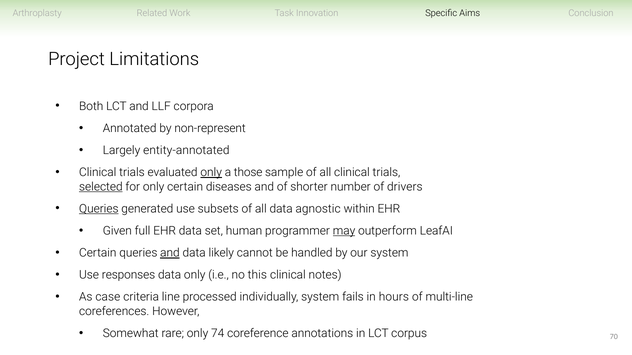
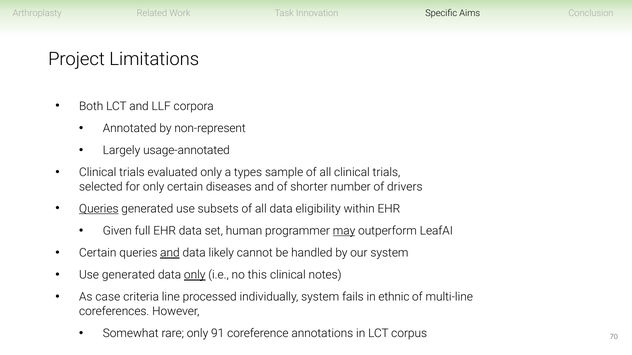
entity-annotated: entity-annotated -> usage-annotated
only at (211, 173) underline: present -> none
those: those -> types
selected underline: present -> none
agnostic: agnostic -> eligibility
Use responses: responses -> generated
only at (195, 275) underline: none -> present
hours: hours -> ethnic
74: 74 -> 91
